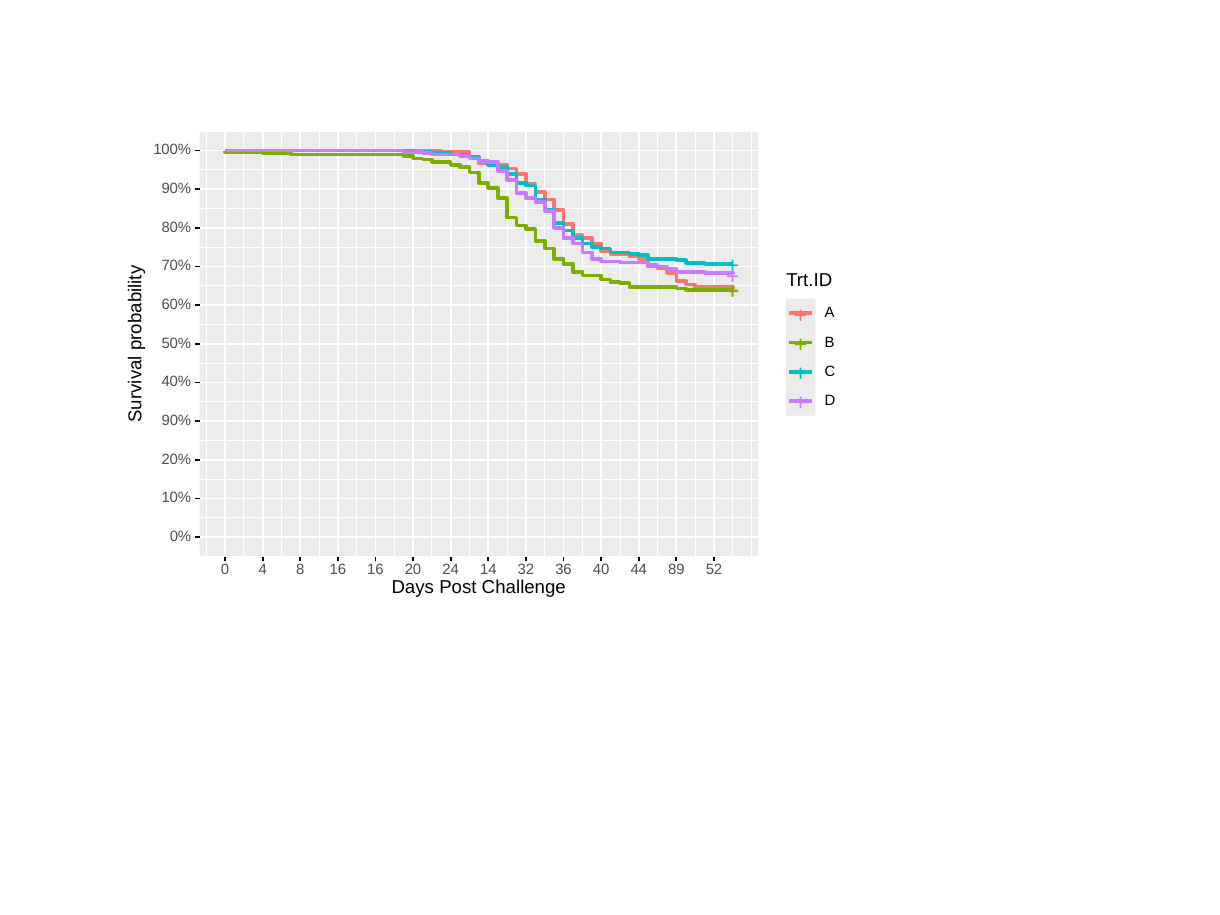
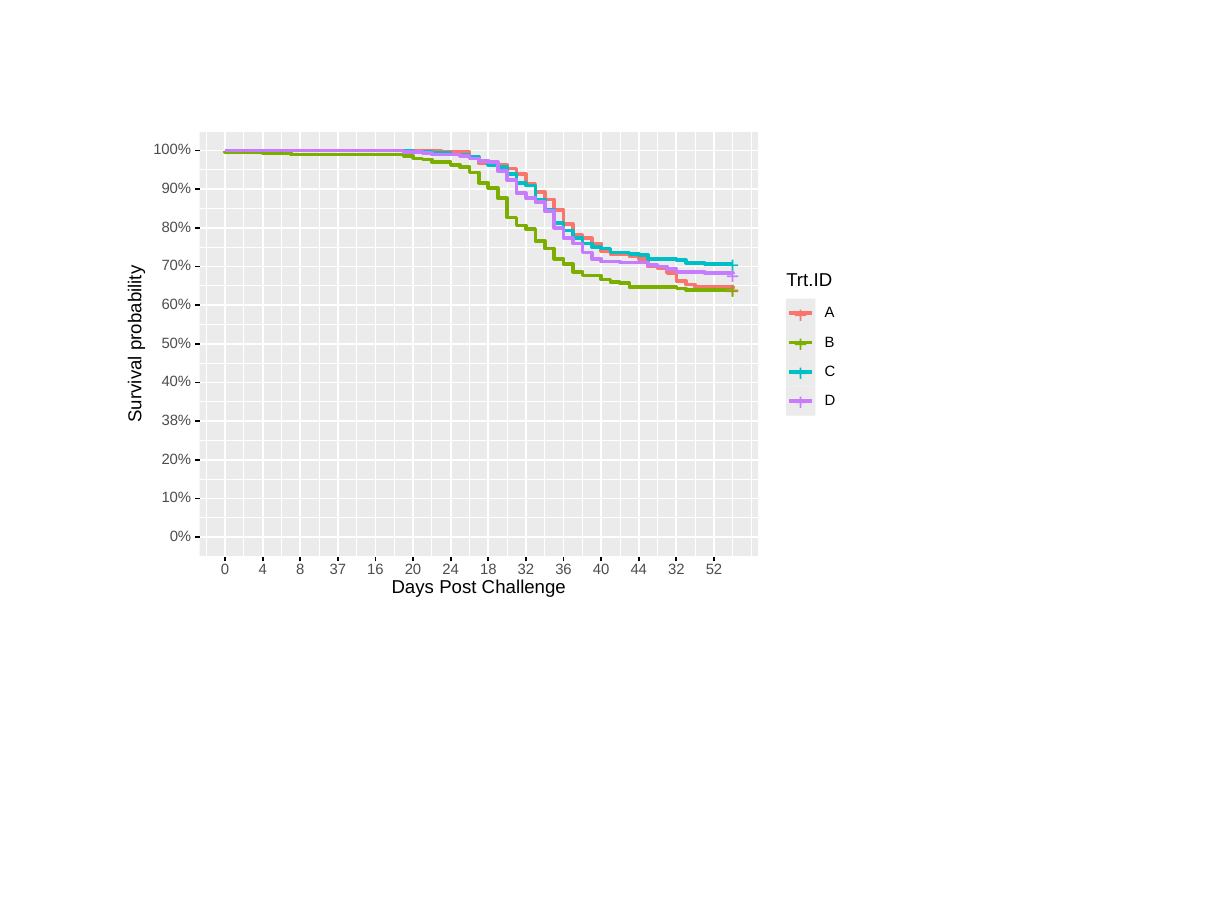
90% at (176, 421): 90% -> 38%
8 16: 16 -> 37
14: 14 -> 18
44 89: 89 -> 32
